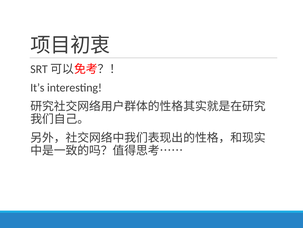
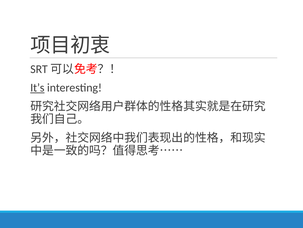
It’s underline: none -> present
